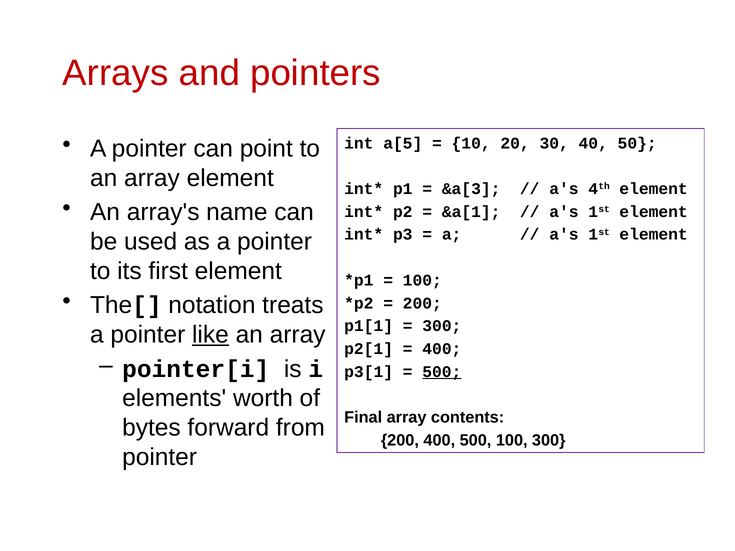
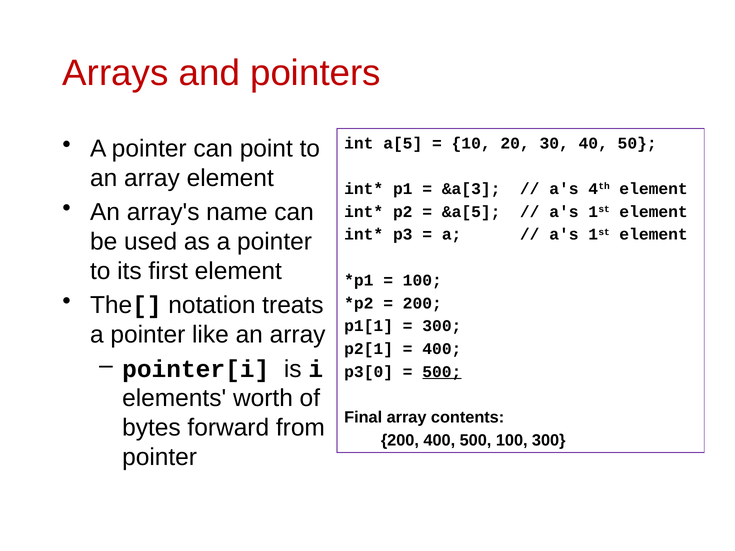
&a[1: &a[1 -> &a[5
like underline: present -> none
p3[1: p3[1 -> p3[0
